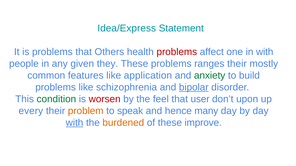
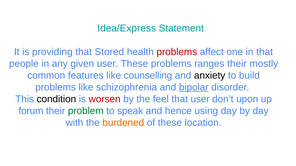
is problems: problems -> providing
Others: Others -> Stored
in with: with -> that
given they: they -> user
application: application -> counselling
anxiety colour: green -> black
condition colour: green -> black
every: every -> forum
problem colour: orange -> green
many: many -> using
with at (75, 123) underline: present -> none
improve: improve -> location
